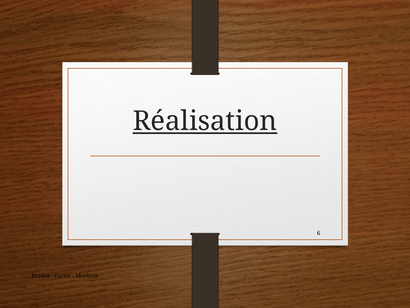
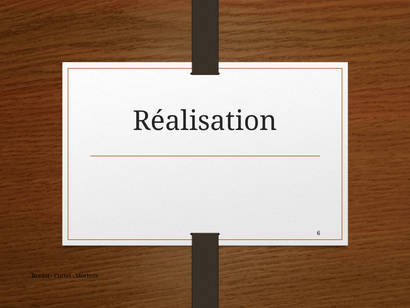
Réalisation underline: present -> none
